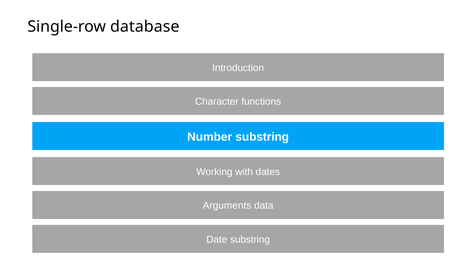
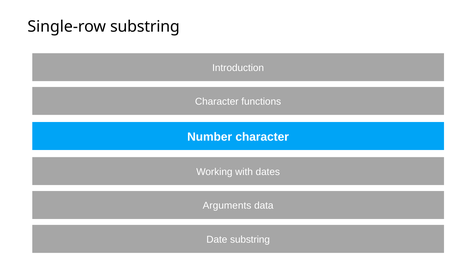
Single-row database: database -> substring
Number substring: substring -> character
